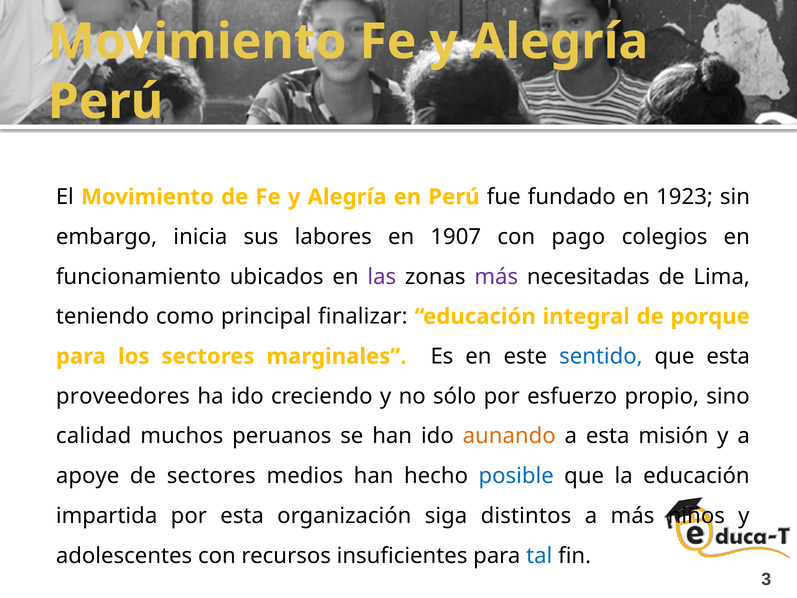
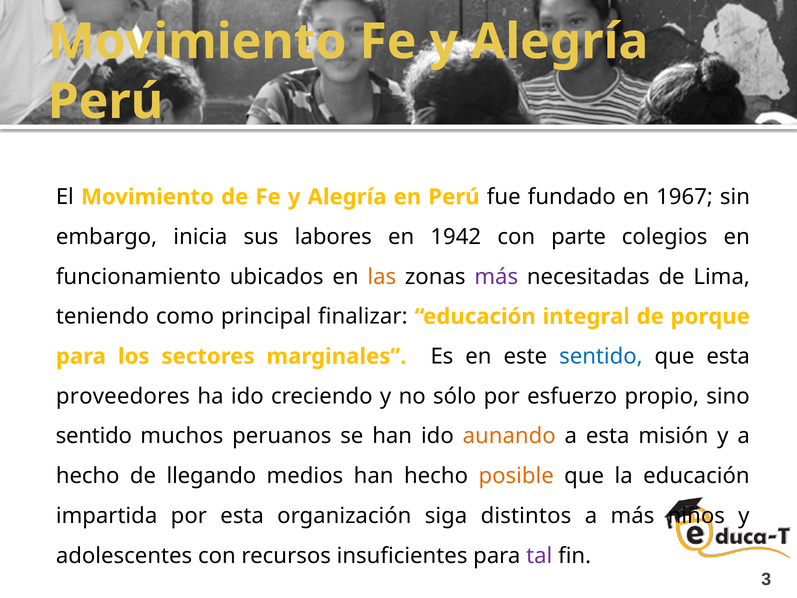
1923: 1923 -> 1967
1907: 1907 -> 1942
pago: pago -> parte
las colour: purple -> orange
calidad at (94, 436): calidad -> sentido
apoye at (88, 476): apoye -> hecho
de sectores: sectores -> llegando
posible colour: blue -> orange
tal colour: blue -> purple
